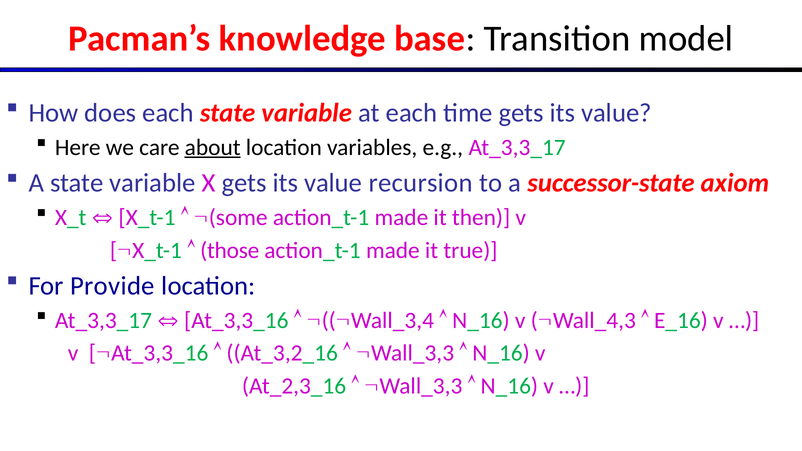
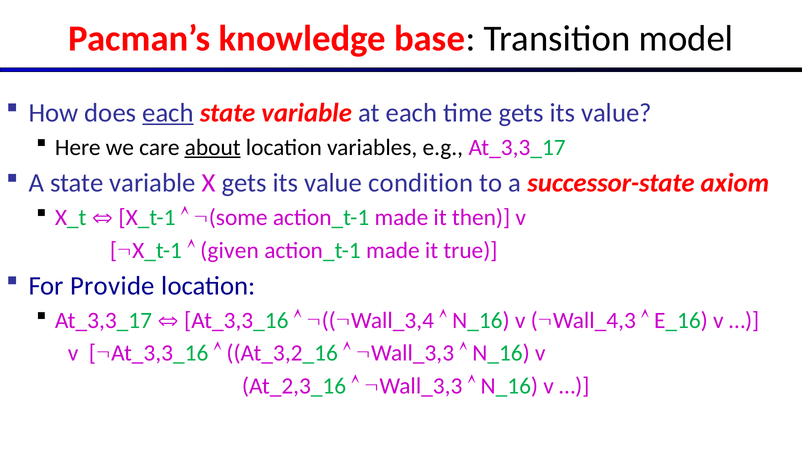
each at (168, 113) underline: none -> present
recursion: recursion -> condition
those: those -> given
